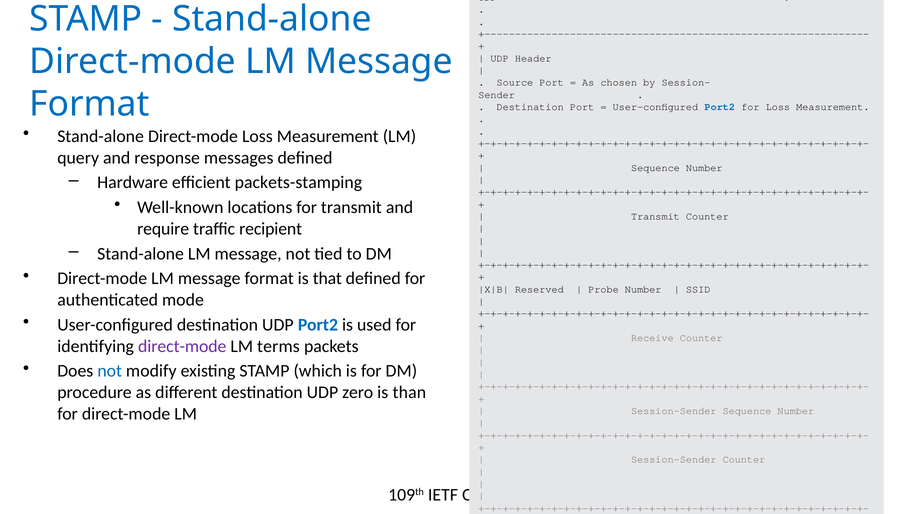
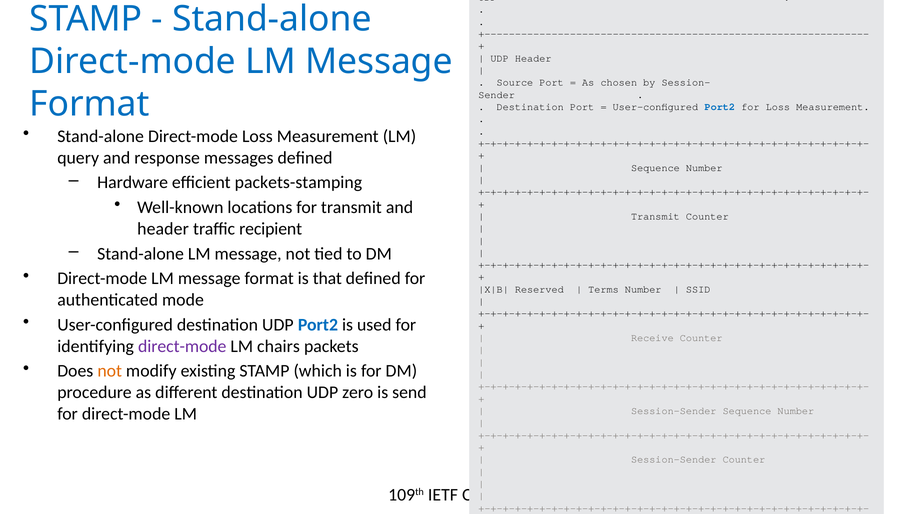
require at (163, 229): require -> header
Probe: Probe -> Terms
terms: terms -> chairs
not at (110, 371) colour: blue -> orange
than: than -> send
